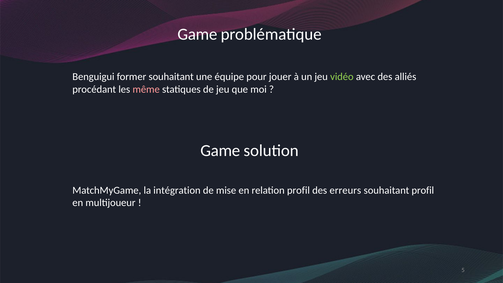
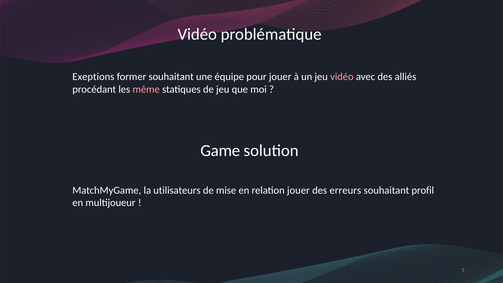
Game at (197, 34): Game -> Vidéo
Benguigui: Benguigui -> Exeptions
vidéo at (342, 77) colour: light green -> pink
intégration: intégration -> utilisateurs
relation profil: profil -> jouer
